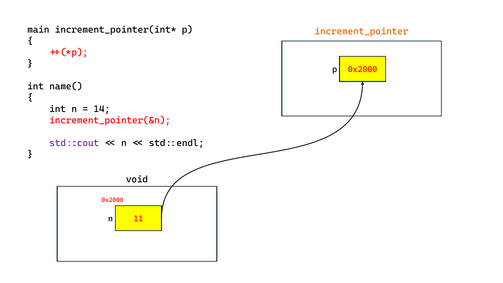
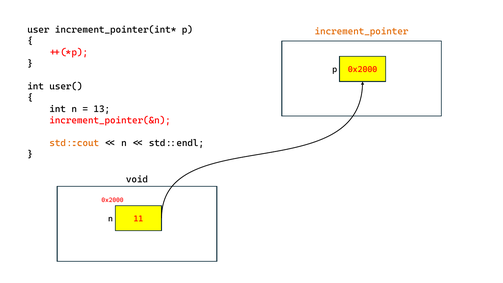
main: main -> user
name(: name( -> user(
14: 14 -> 13
std::cout colour: purple -> orange
